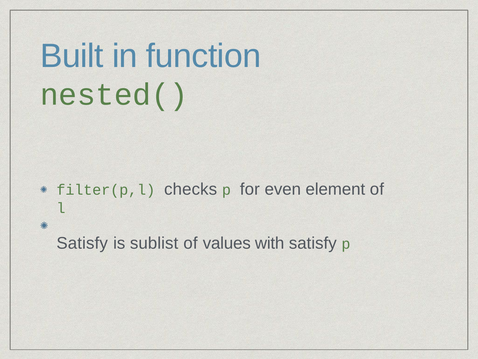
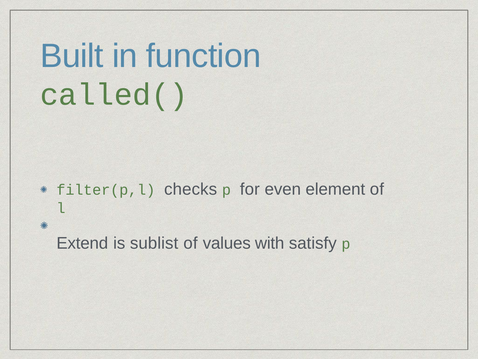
nested(: nested( -> called(
Satisfy at (82, 243): Satisfy -> Extend
